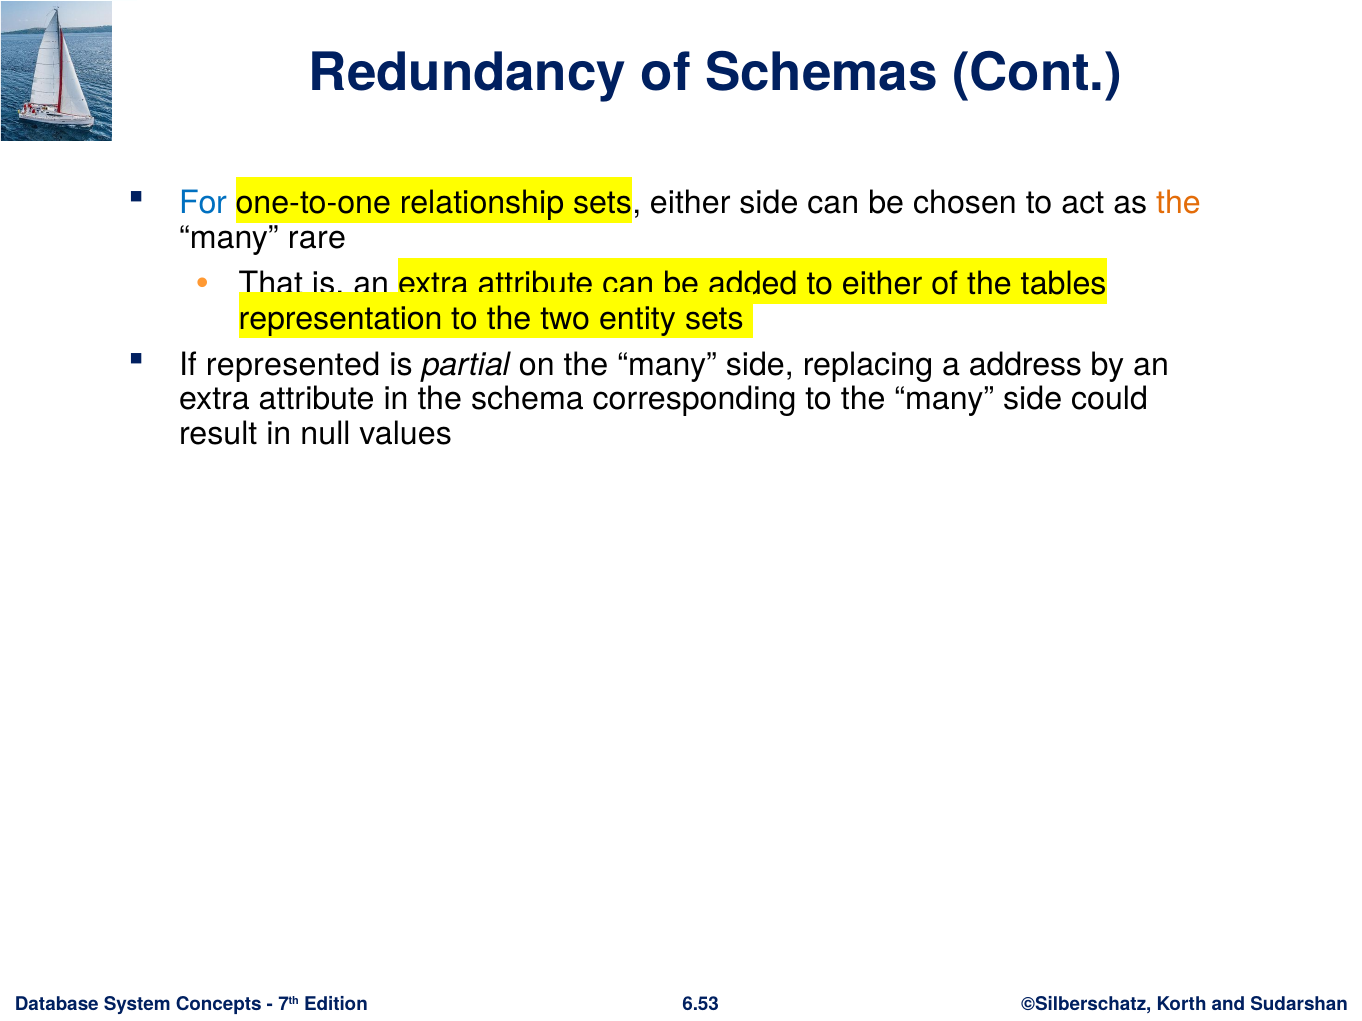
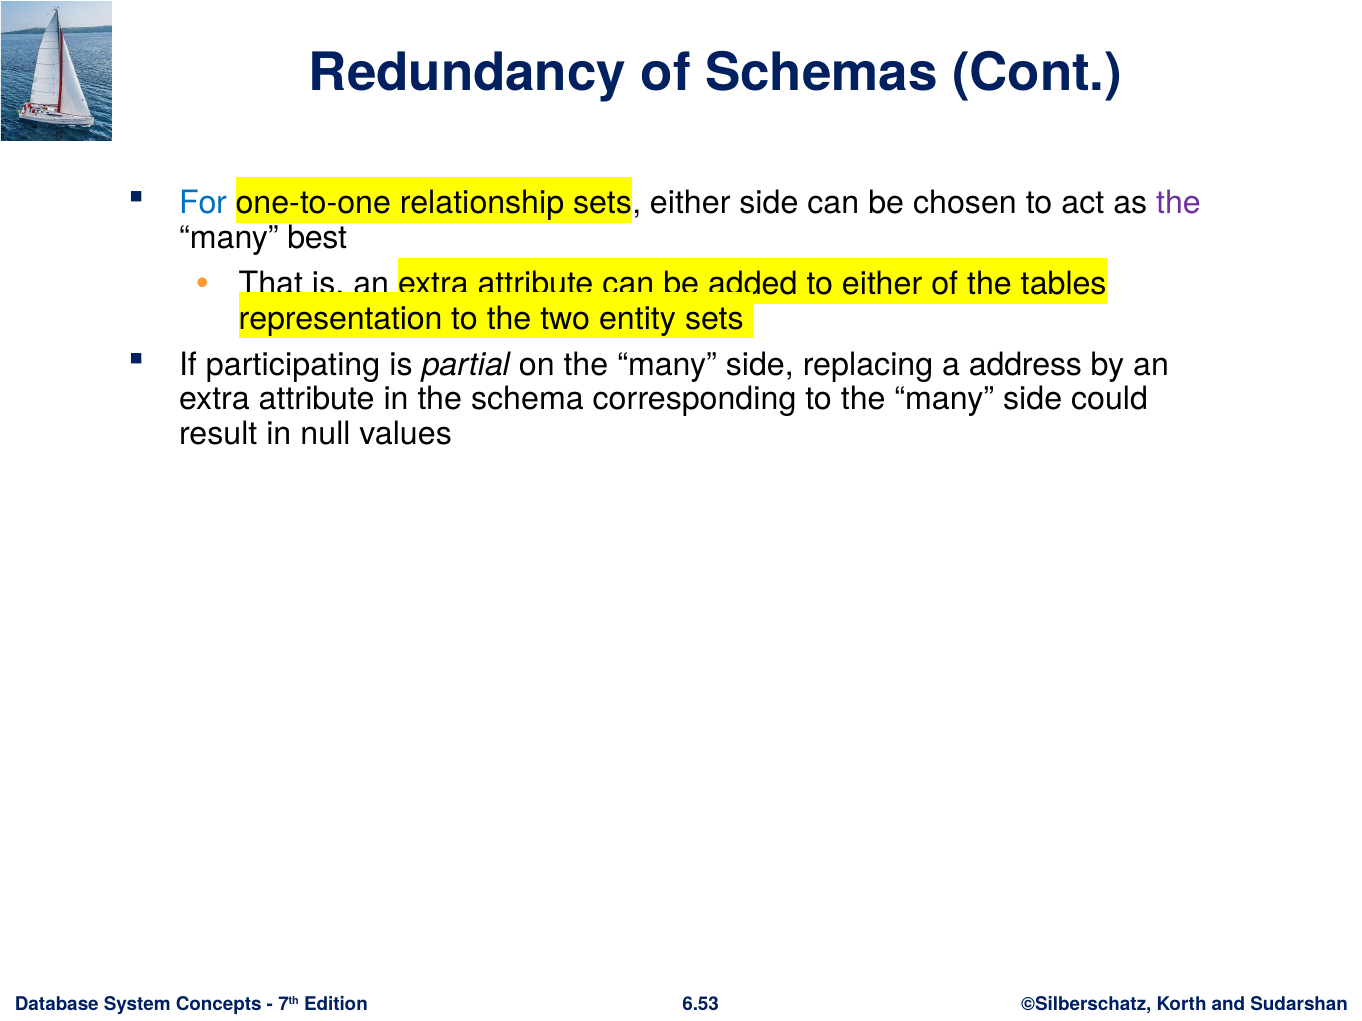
the at (1179, 203) colour: orange -> purple
rare: rare -> best
represented: represented -> participating
